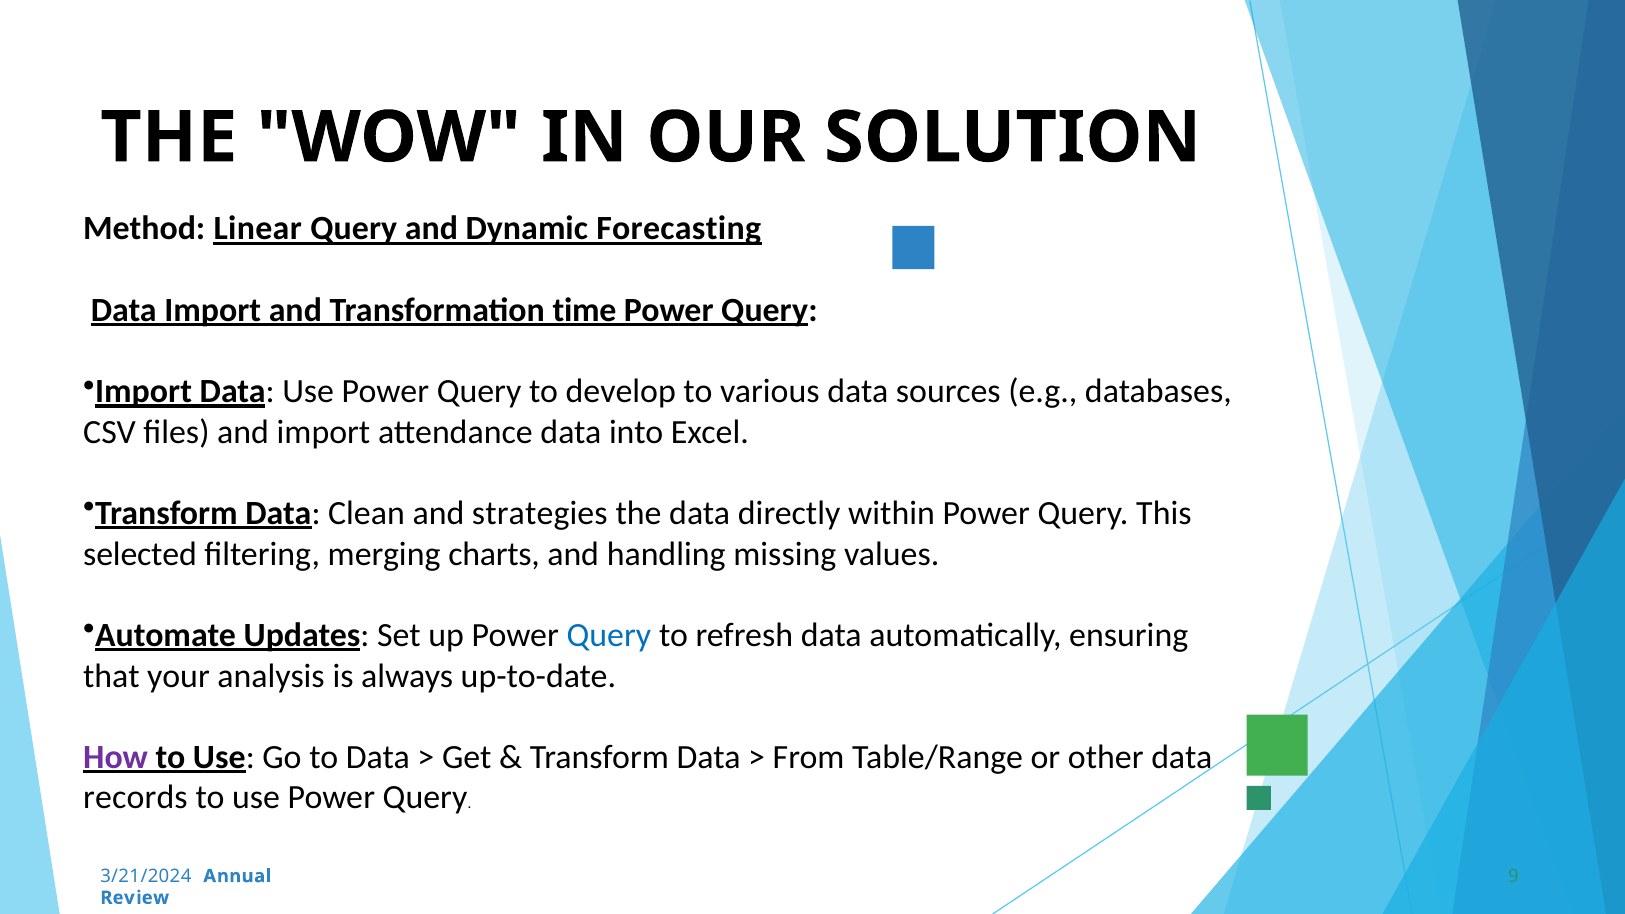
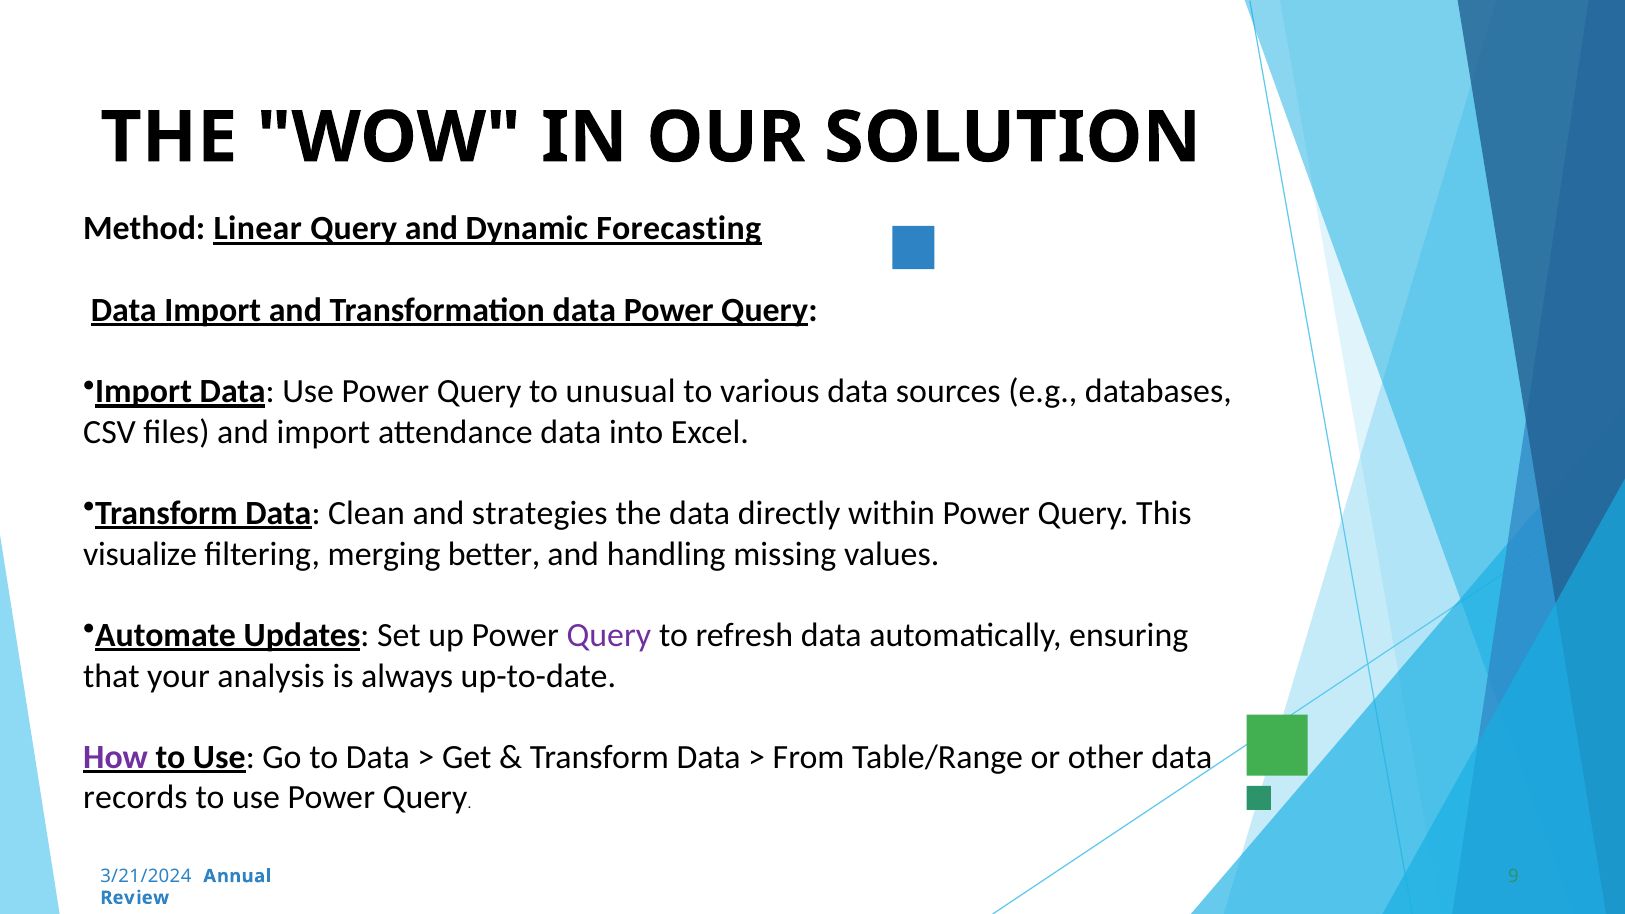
Transformation time: time -> data
develop: develop -> unusual
selected: selected -> visualize
charts: charts -> better
Query at (609, 635) colour: blue -> purple
